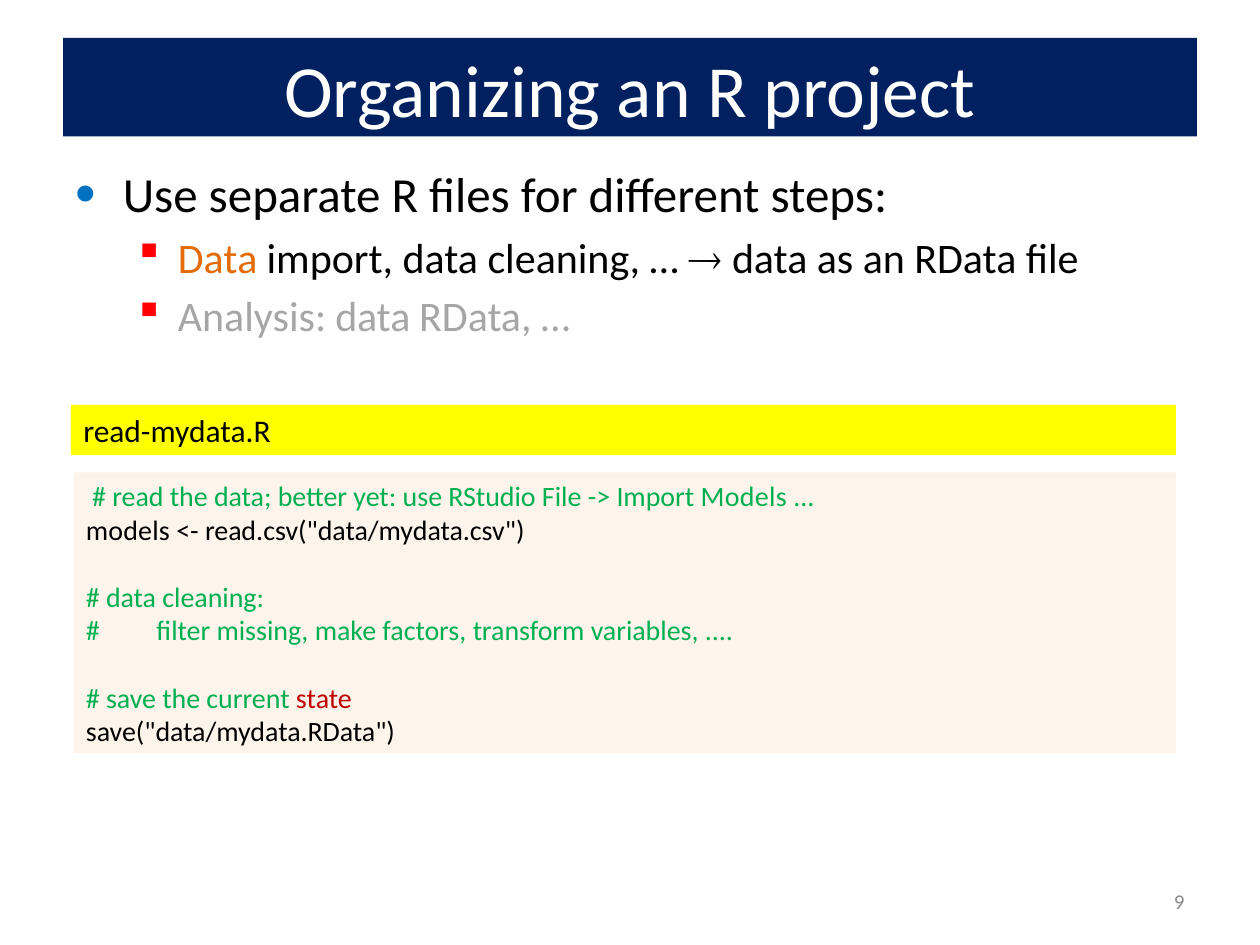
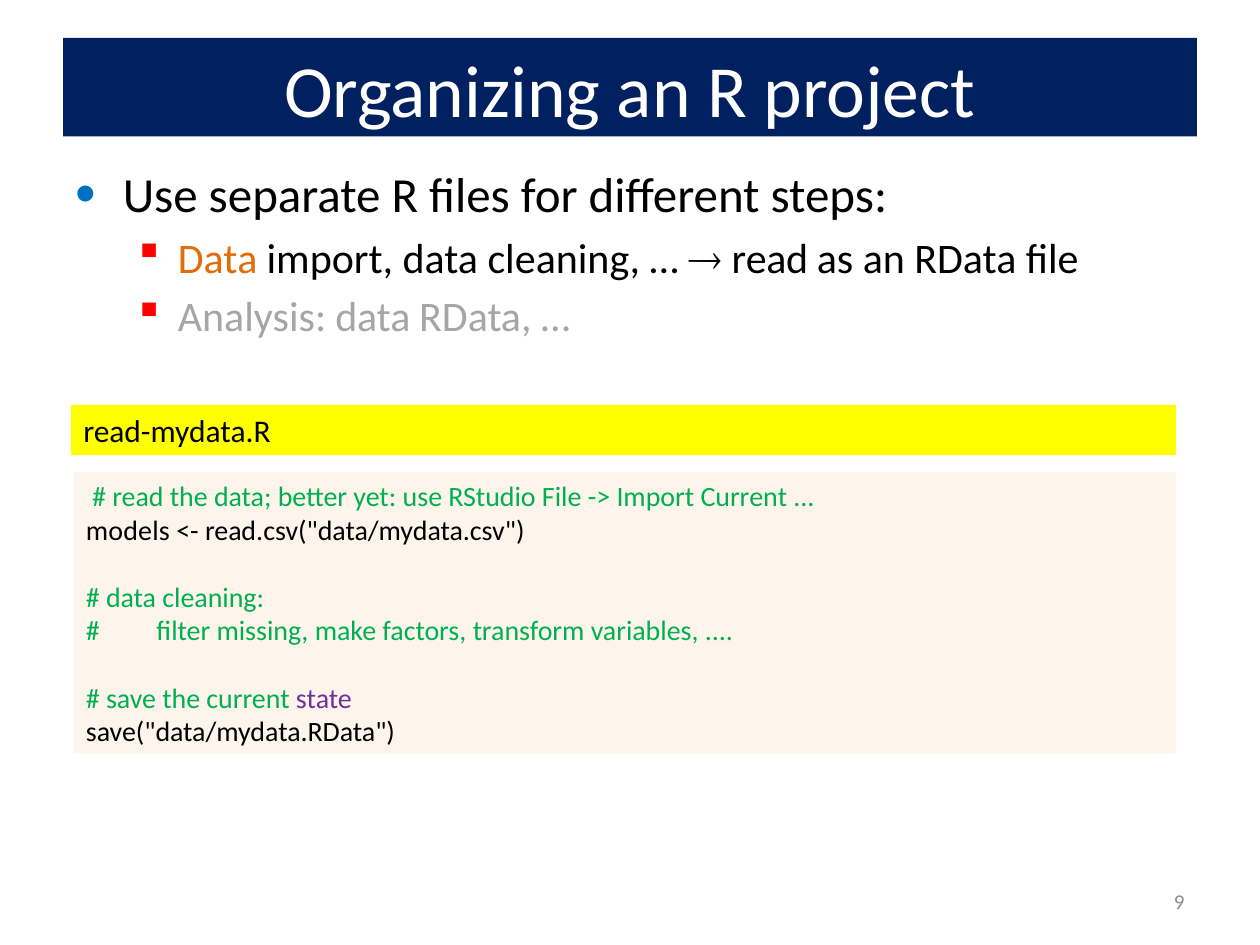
data at (770, 259): data -> read
Import Models: Models -> Current
state colour: red -> purple
